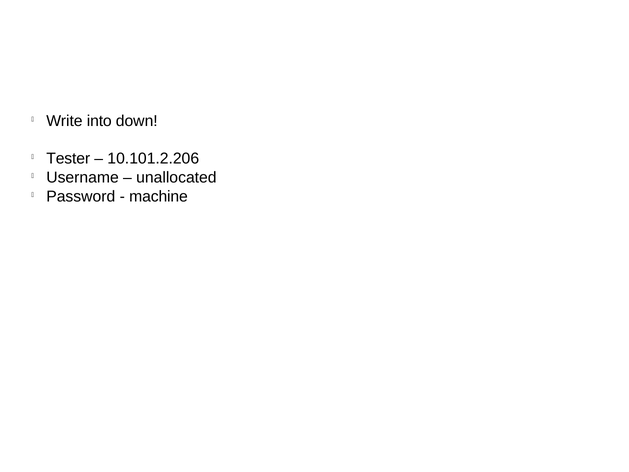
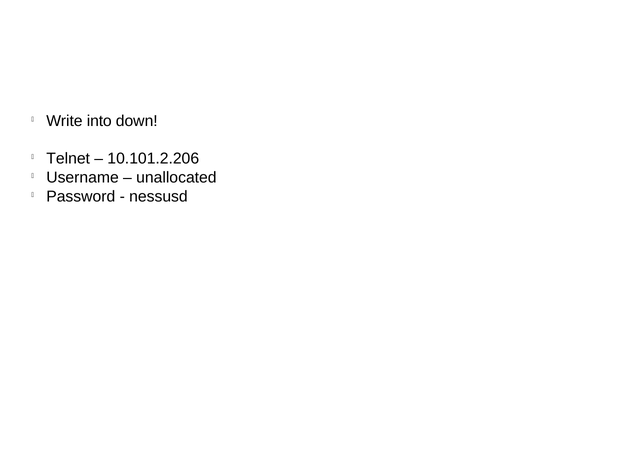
Tester: Tester -> Telnet
machine: machine -> nessusd
